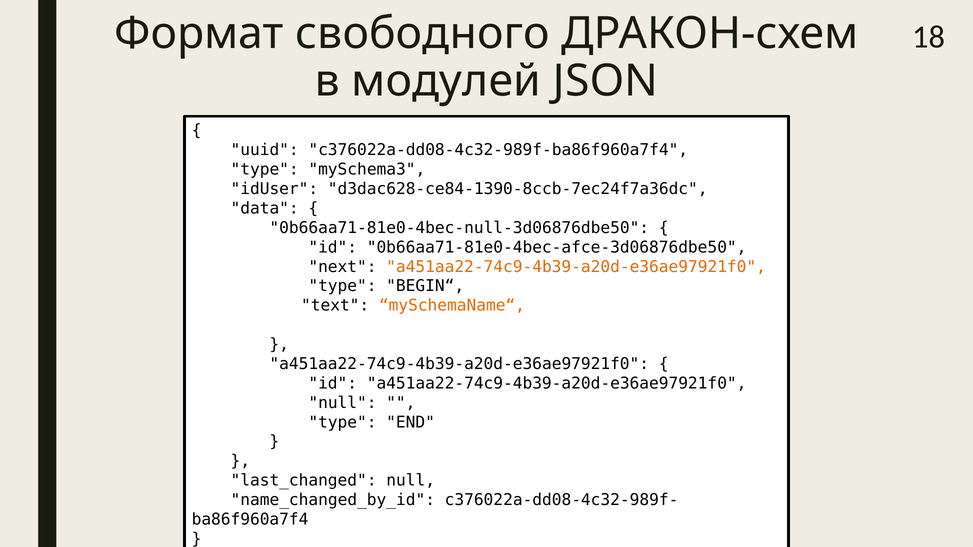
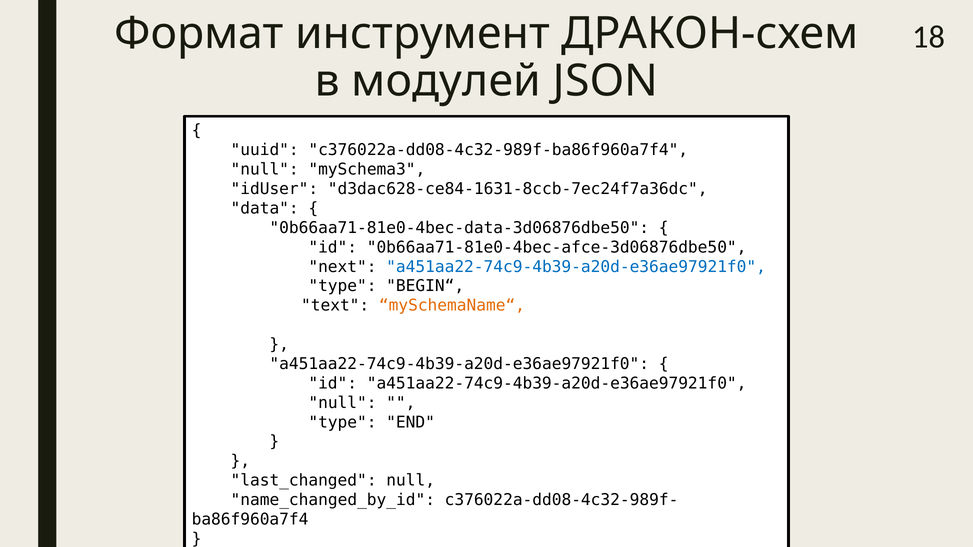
свободного: свободного -> инструмент
type at (265, 170): type -> null
d3dac628-ce84-1390-8ccb-7ec24f7a36dc: d3dac628-ce84-1390-8ccb-7ec24f7a36dc -> d3dac628-ce84-1631-8ccb-7ec24f7a36dc
0b66aa71-81e0-4bec-null-3d06876dbe50: 0b66aa71-81e0-4bec-null-3d06876dbe50 -> 0b66aa71-81e0-4bec-data-3d06876dbe50
a451aa22-74c9-4b39-a20d-e36ae97921f0 at (576, 267) colour: orange -> blue
